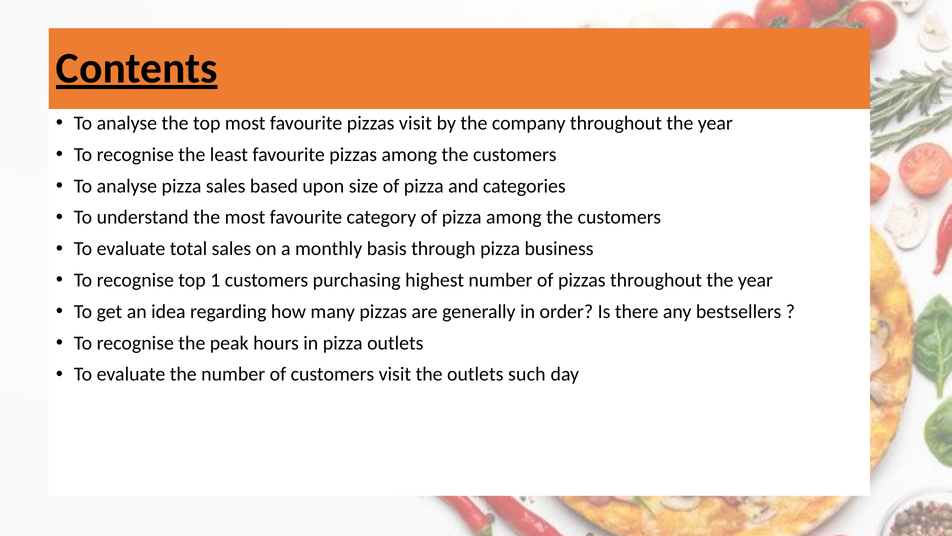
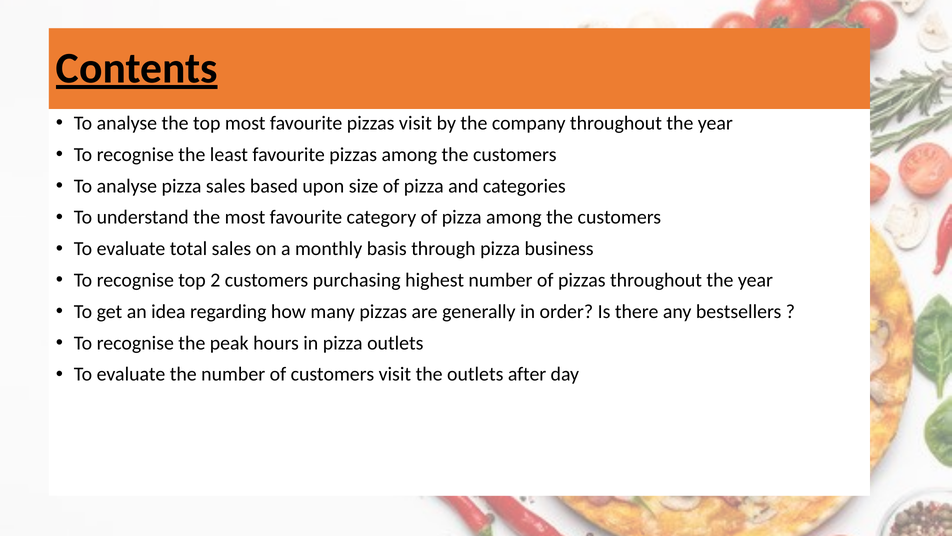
1: 1 -> 2
such: such -> after
